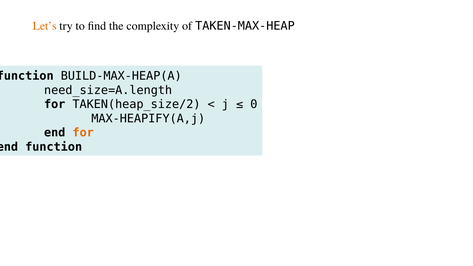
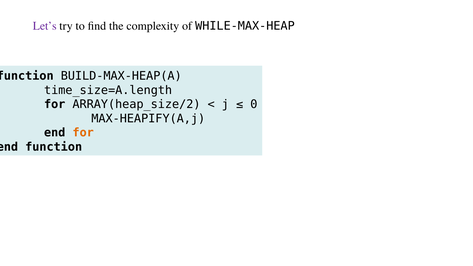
Let’s colour: orange -> purple
TAKEN-MAX-HEAP: TAKEN-MAX-HEAP -> WHILE-MAX-HEAP
need_size=A.length: need_size=A.length -> time_size=A.length
TAKEN(heap_size/2: TAKEN(heap_size/2 -> ARRAY(heap_size/2
